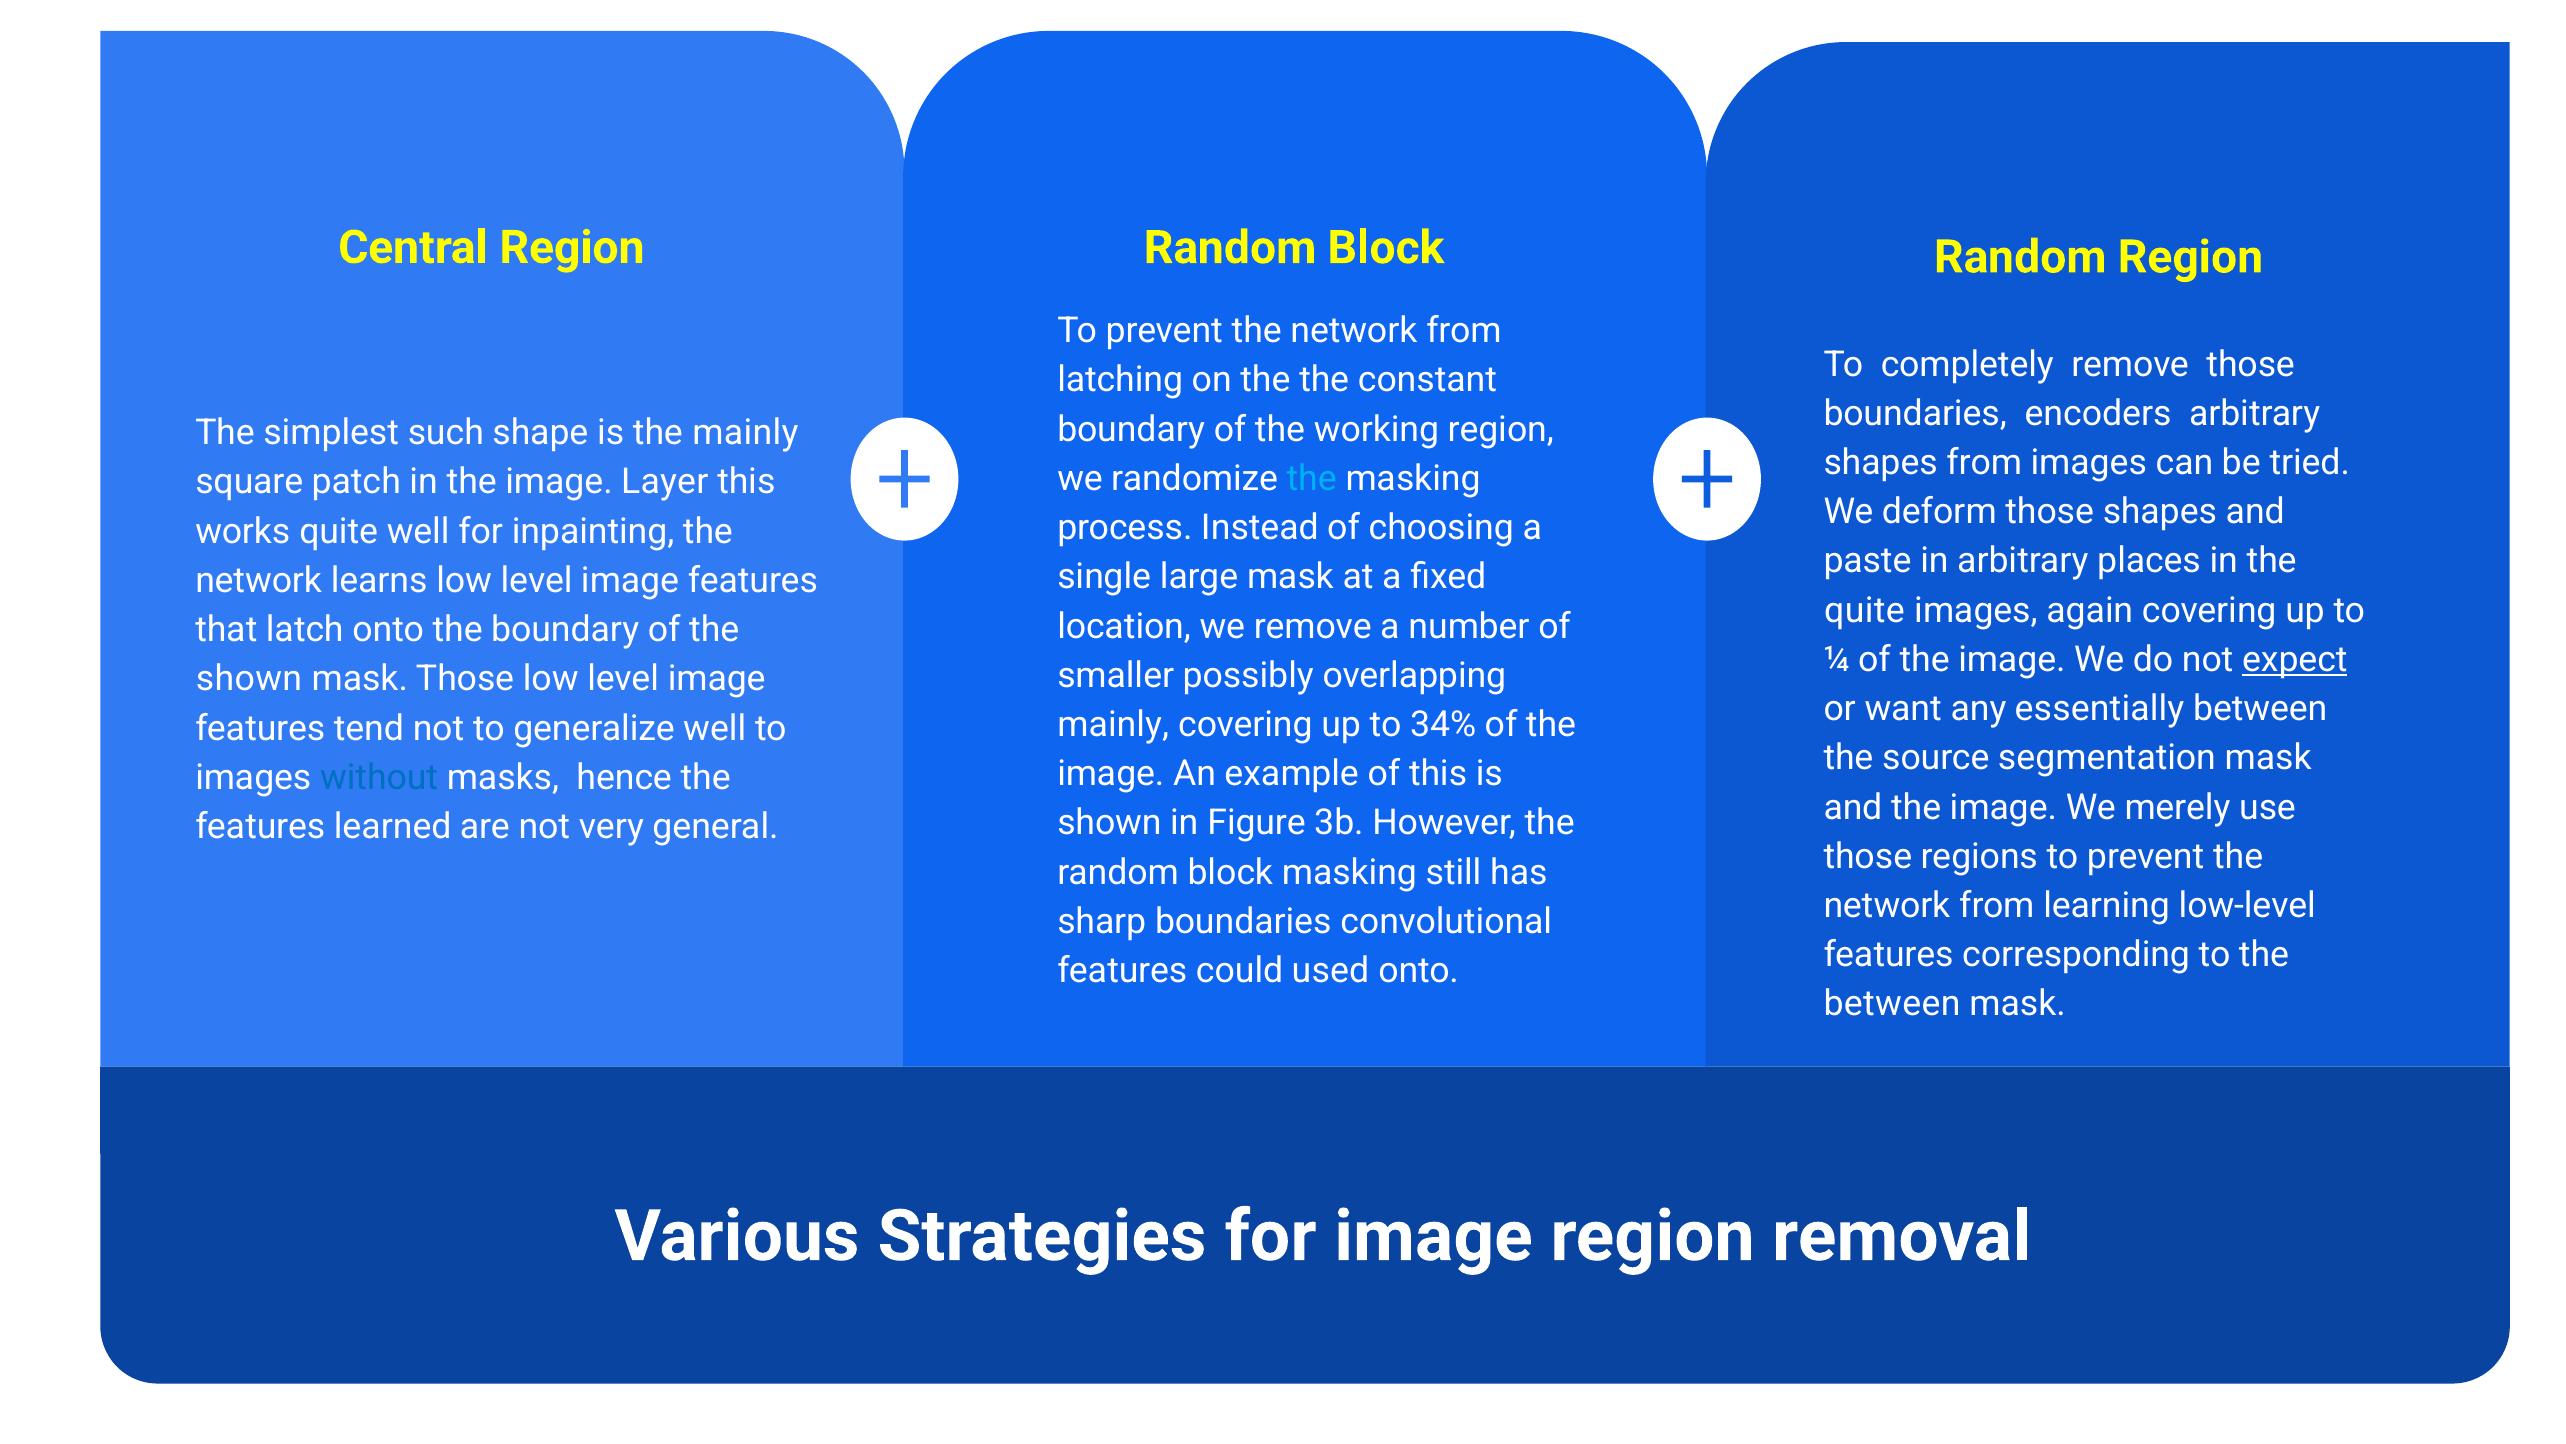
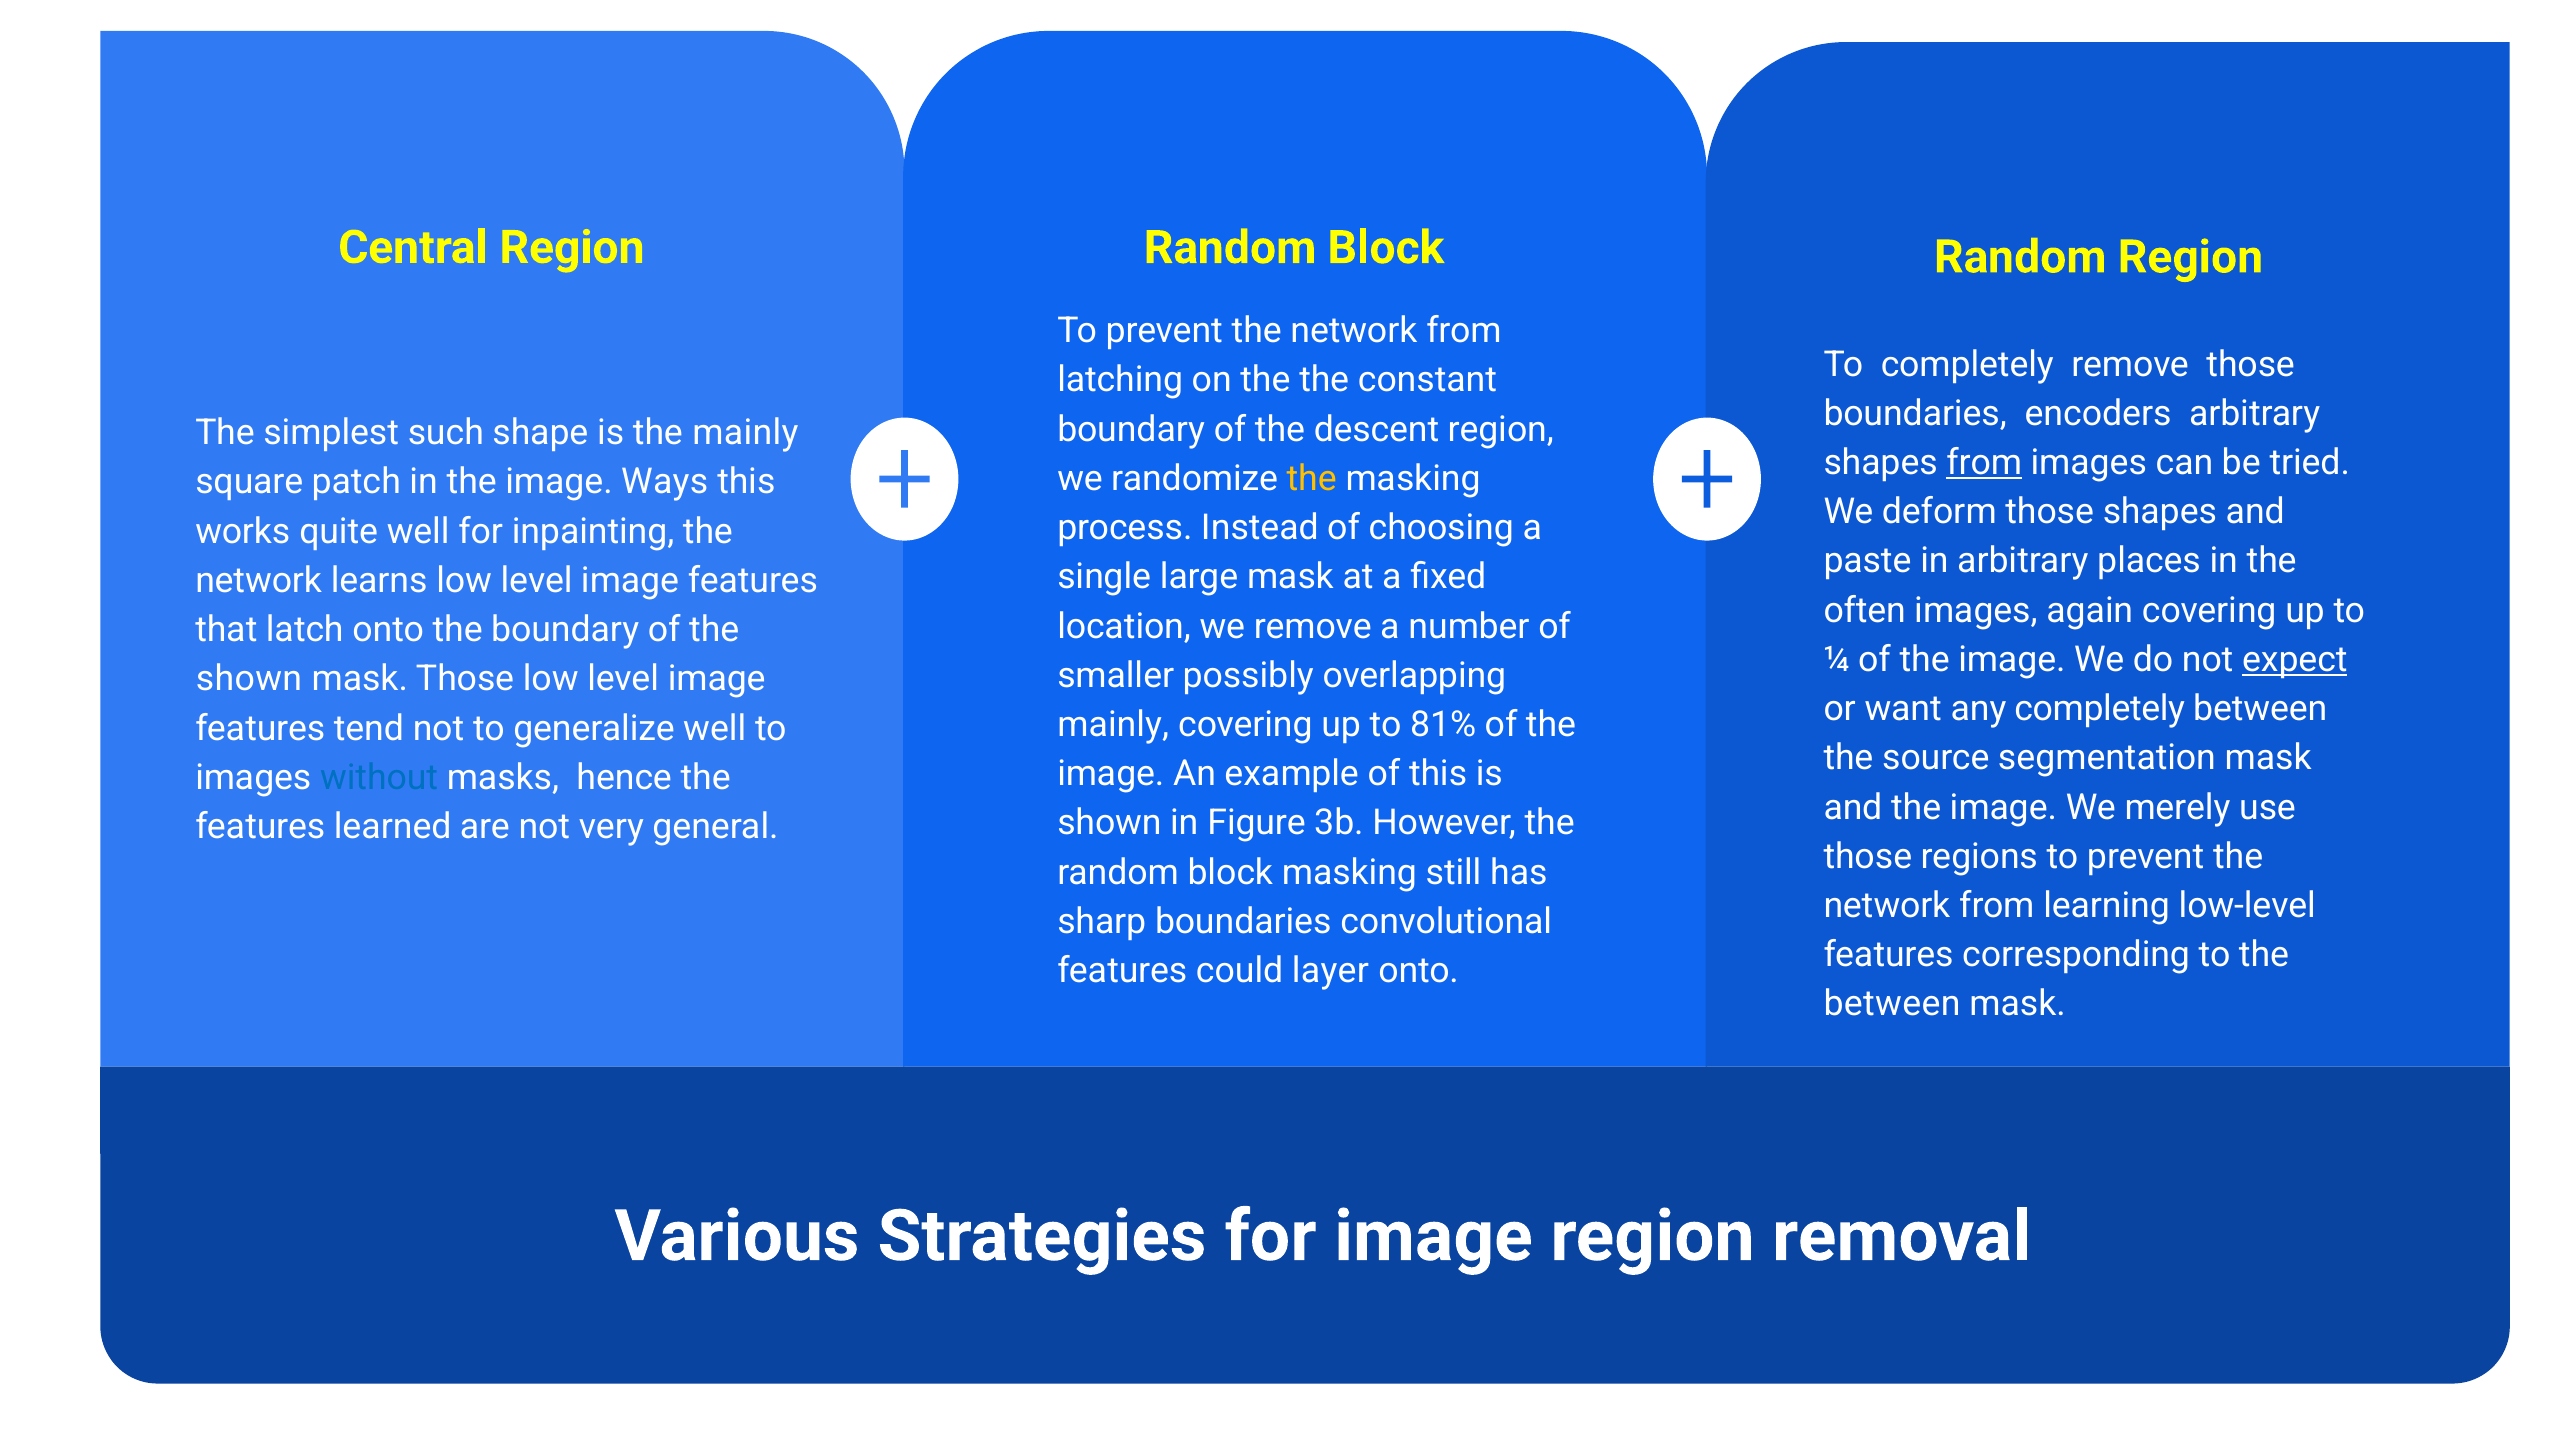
working: working -> descent
from at (1984, 463) underline: none -> present
the at (1312, 478) colour: light blue -> yellow
Layer: Layer -> Ways
quite at (1864, 610): quite -> often
any essentially: essentially -> completely
34%: 34% -> 81%
used: used -> layer
